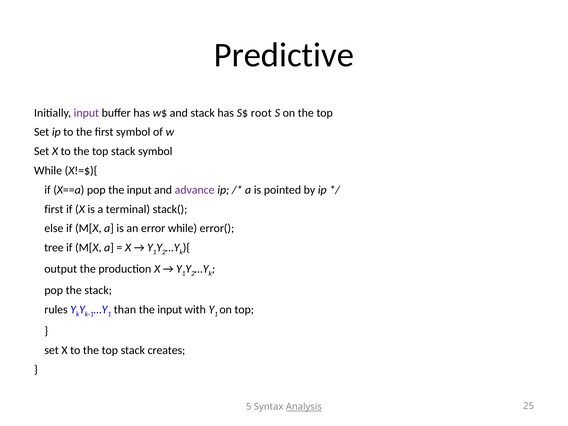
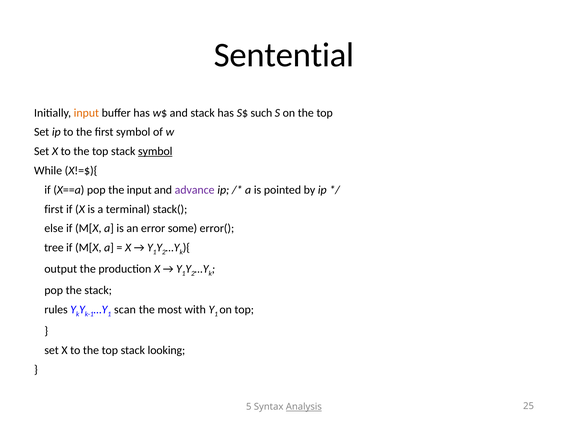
Predictive: Predictive -> Sentential
input at (86, 113) colour: purple -> orange
root: root -> such
symbol at (155, 151) underline: none -> present
error while: while -> some
than: than -> scan
input at (170, 310): input -> most
creates: creates -> looking
